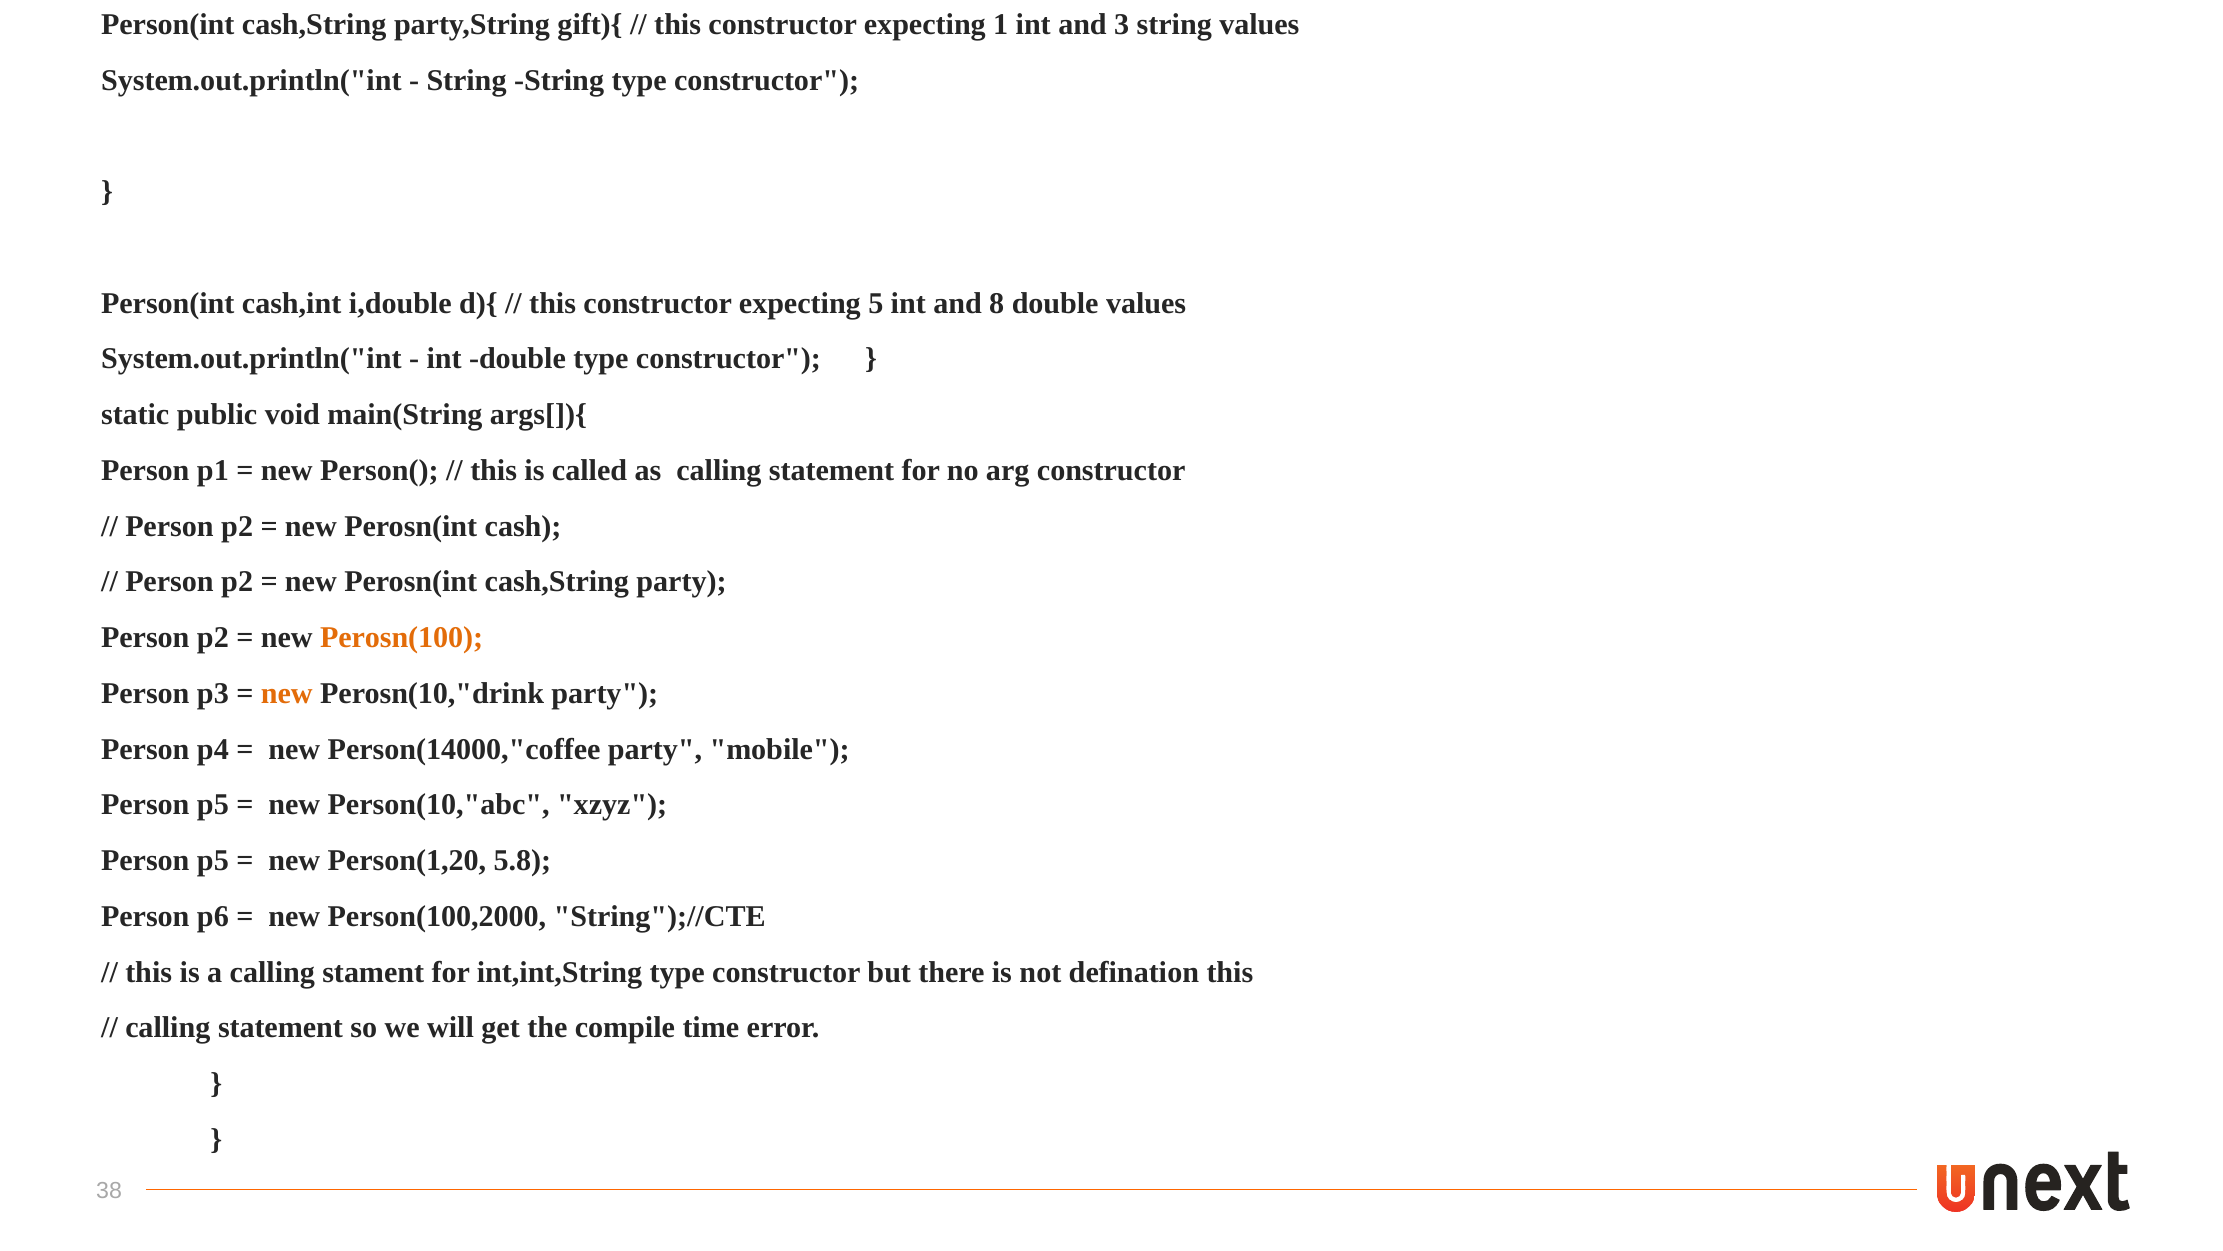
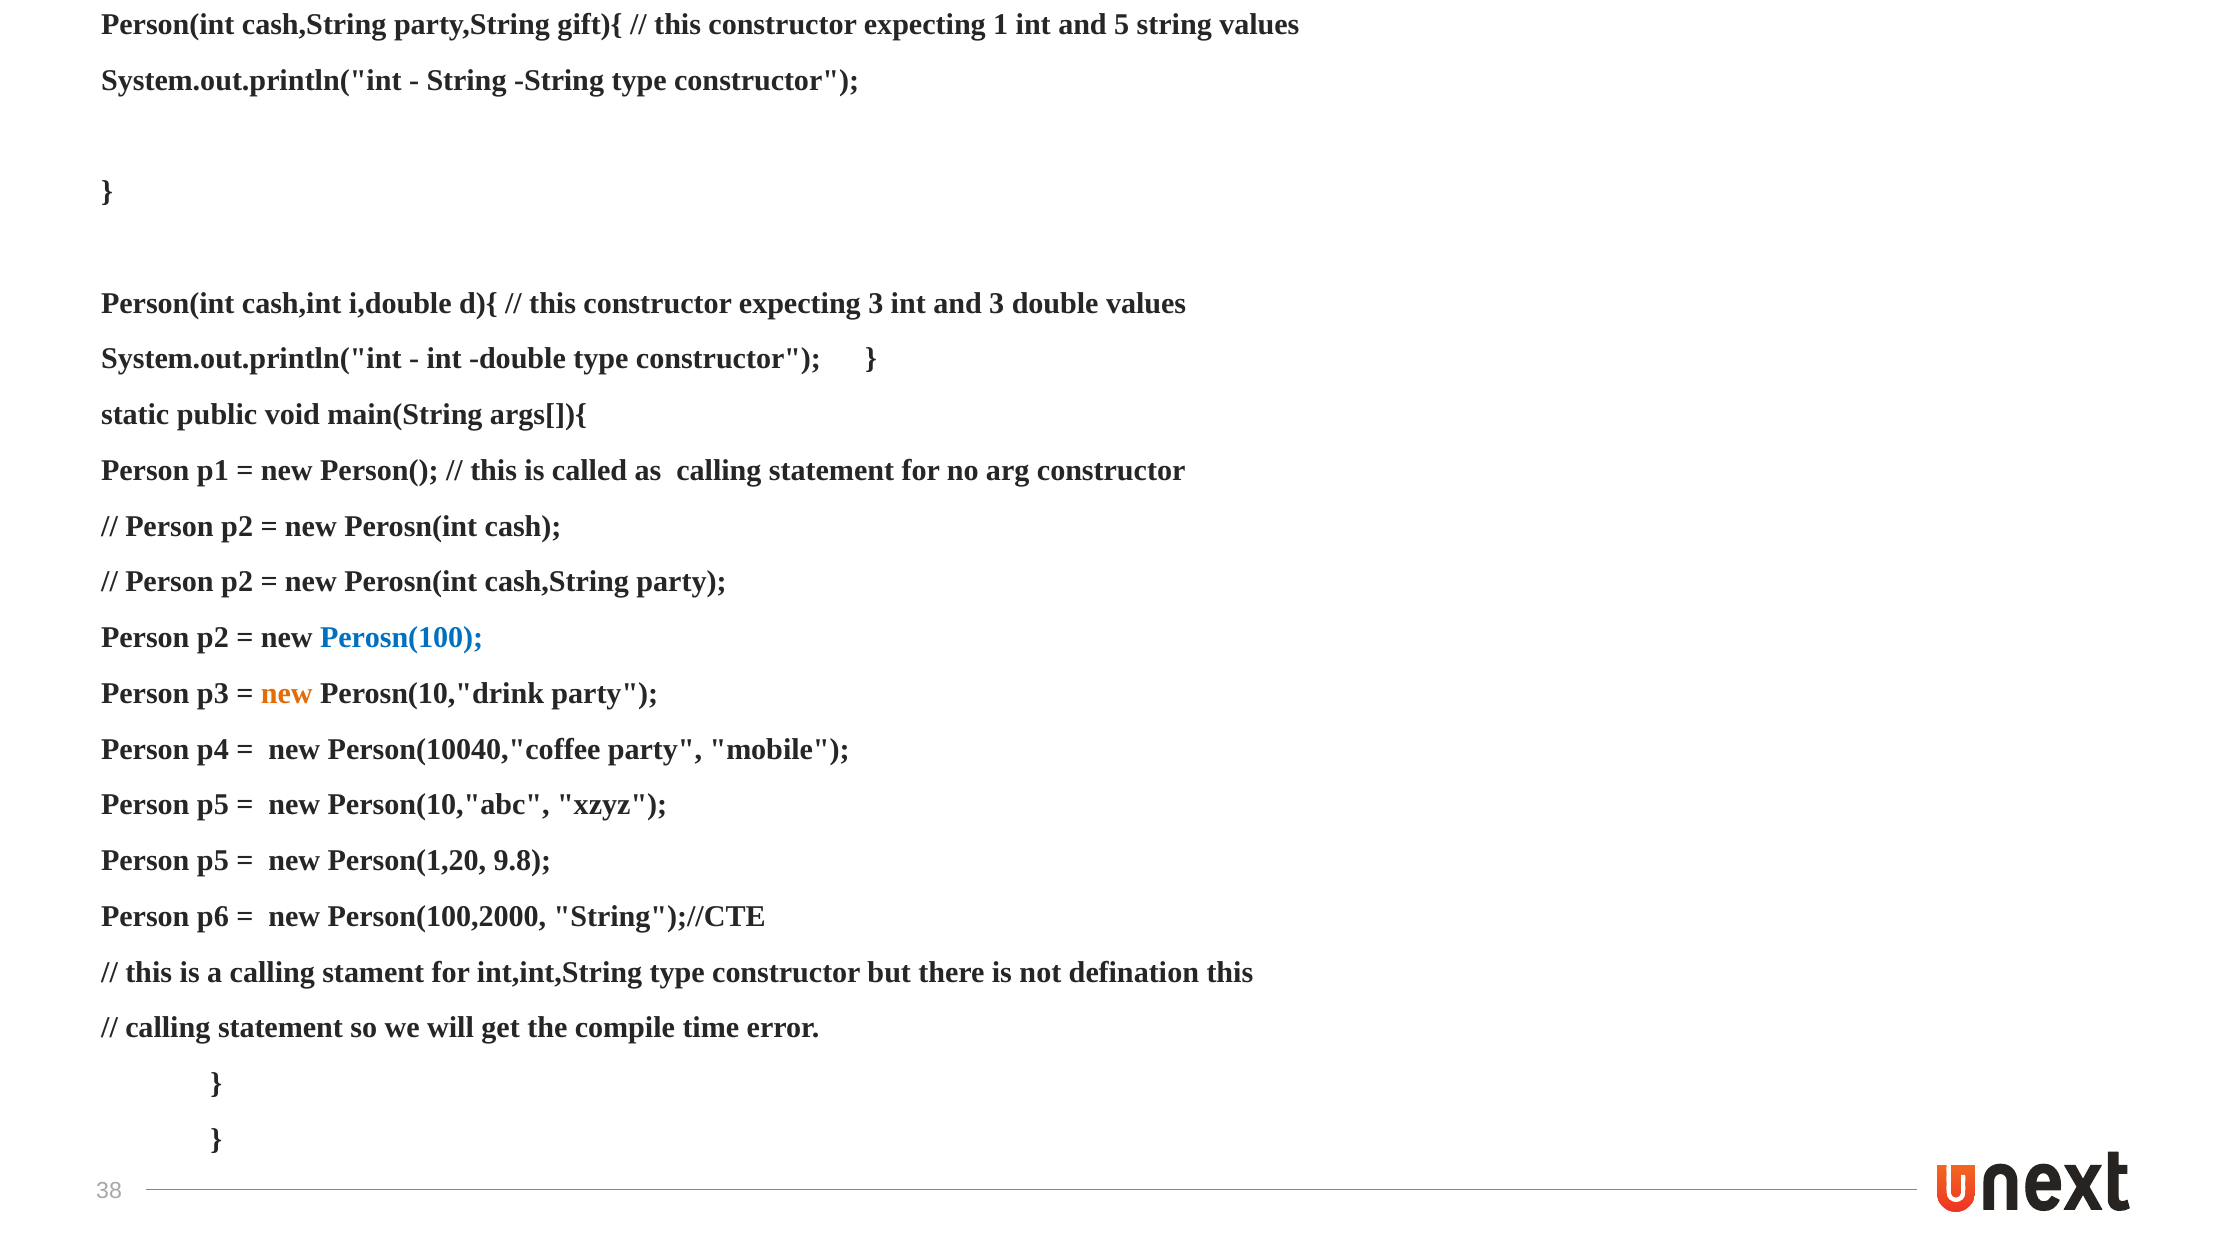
3: 3 -> 5
expecting 5: 5 -> 3
and 8: 8 -> 3
Perosn(100 colour: orange -> blue
Person(14000,"coffee: Person(14000,"coffee -> Person(10040,"coffee
5.8: 5.8 -> 9.8
